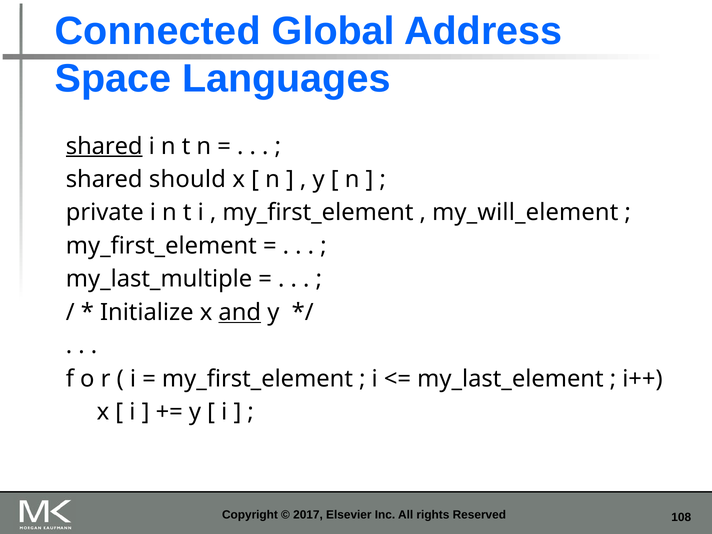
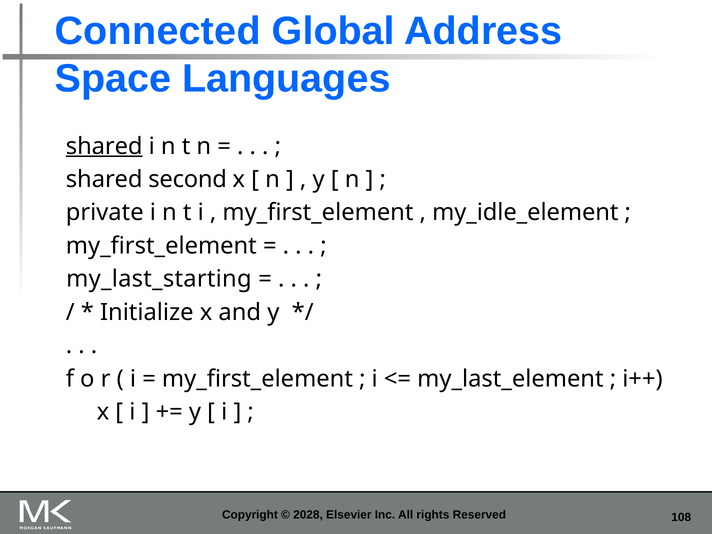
should: should -> second
my_will_element: my_will_element -> my_idle_element
my_last_multiple: my_last_multiple -> my_last_starting
and underline: present -> none
2017: 2017 -> 2028
